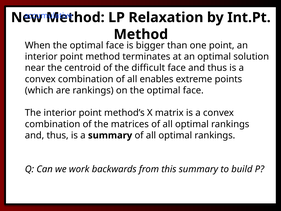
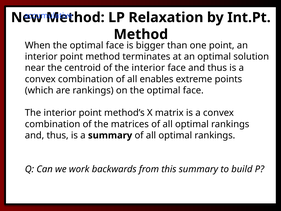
of the difficult: difficult -> interior
